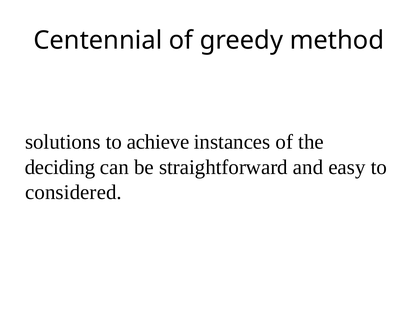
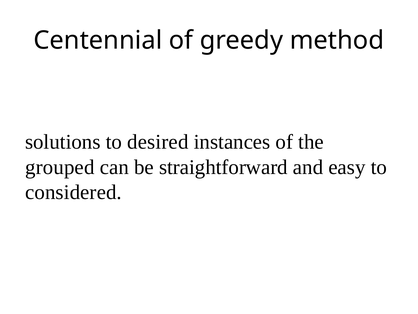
achieve: achieve -> desired
deciding: deciding -> grouped
